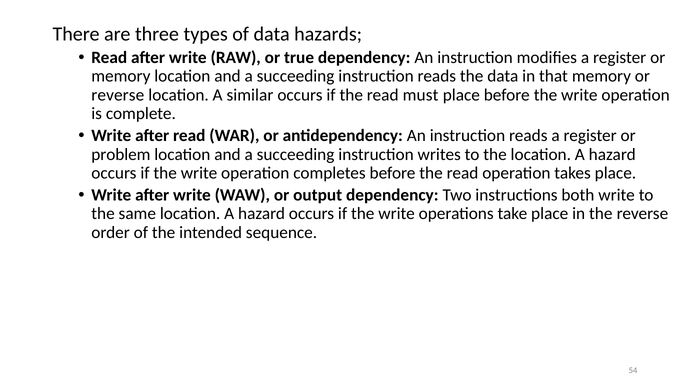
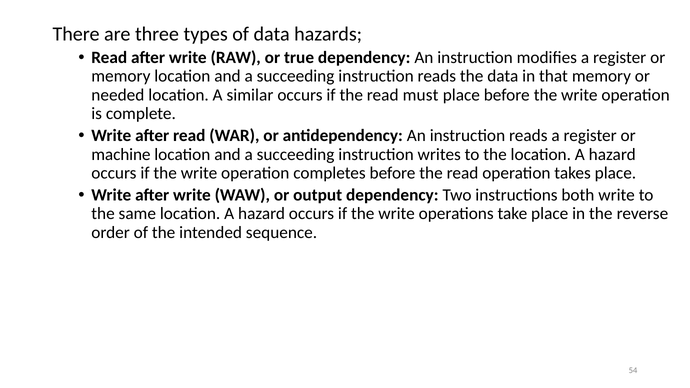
reverse at (118, 95): reverse -> needed
problem: problem -> machine
